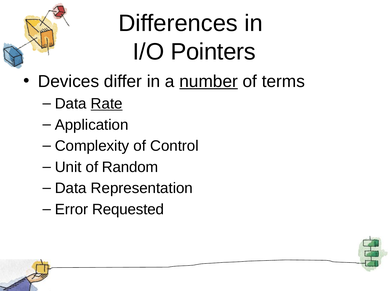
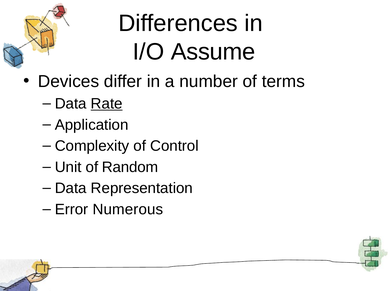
Pointers: Pointers -> Assume
number underline: present -> none
Requested: Requested -> Numerous
